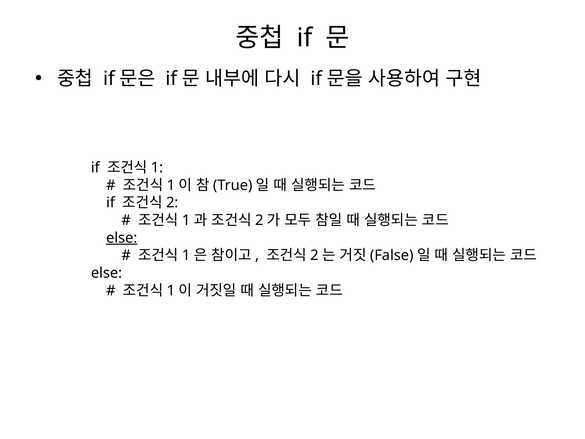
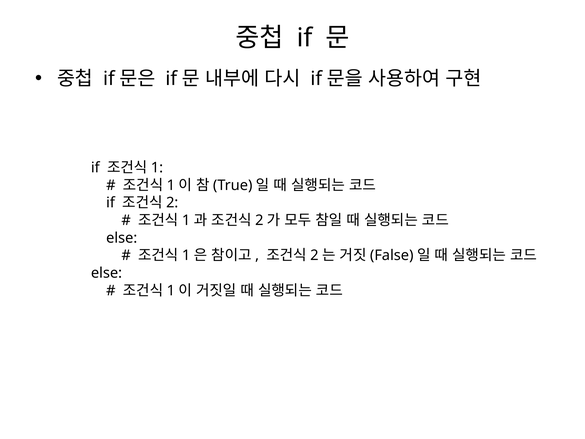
else at (122, 238) underline: present -> none
